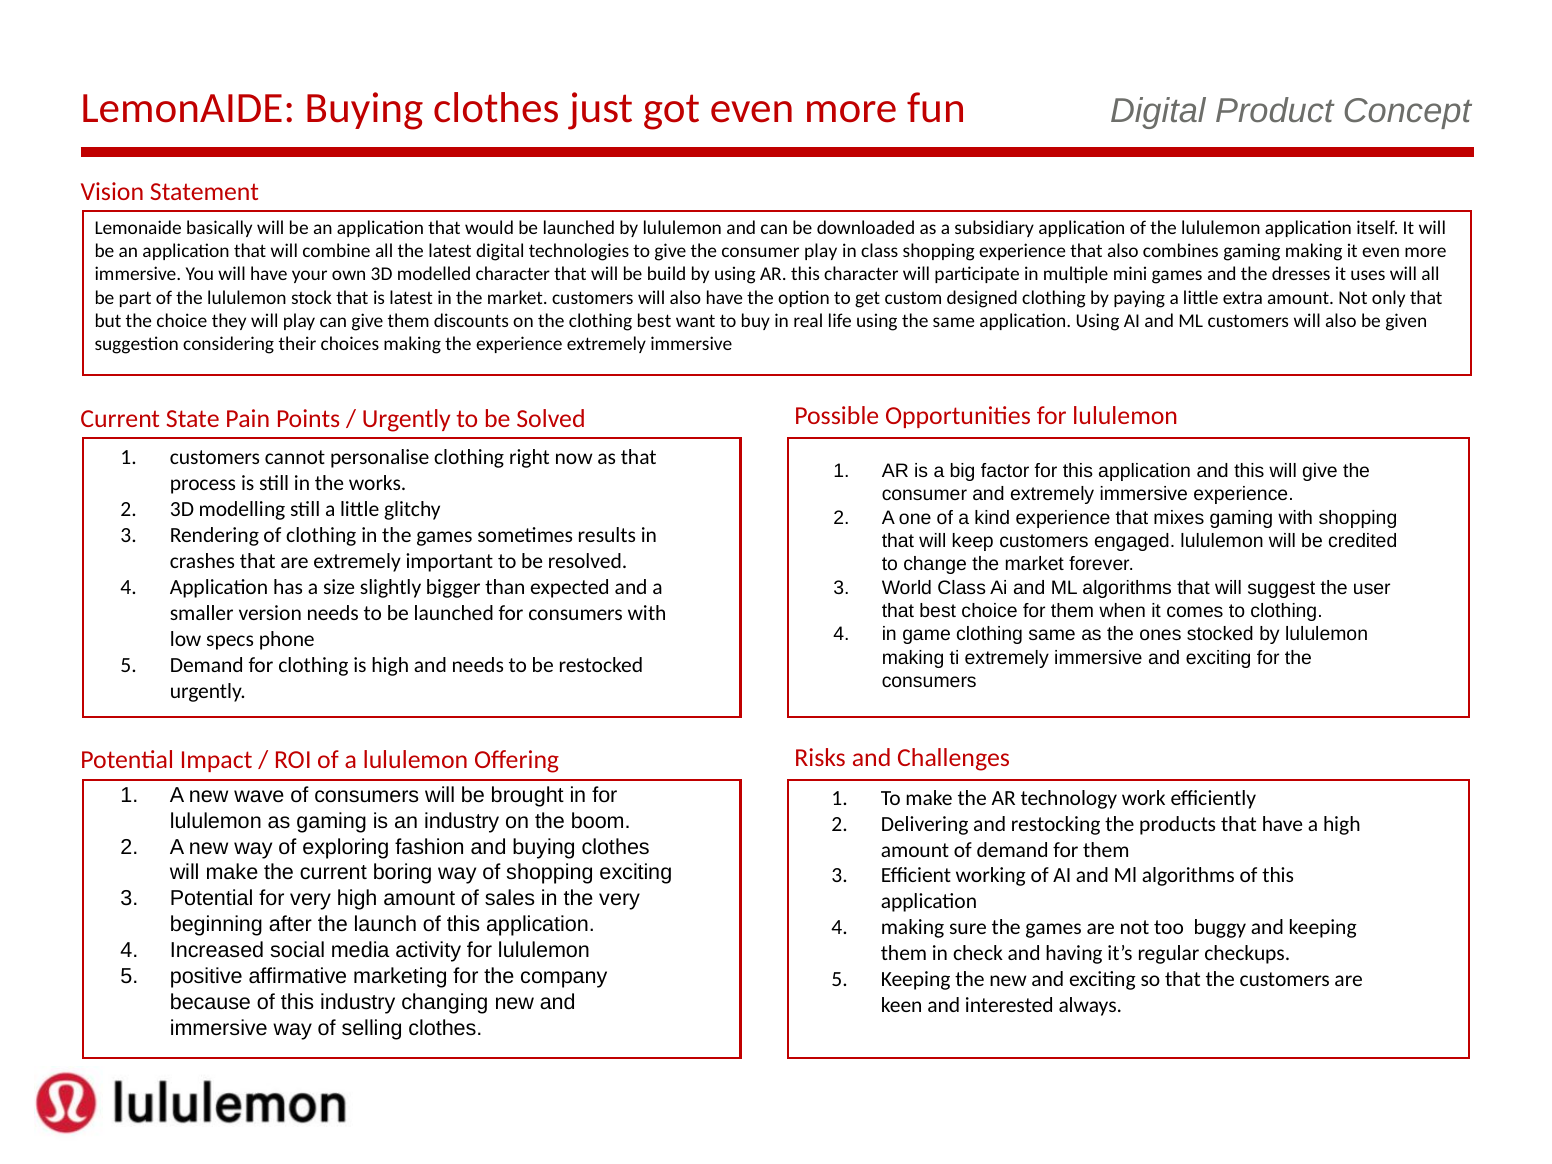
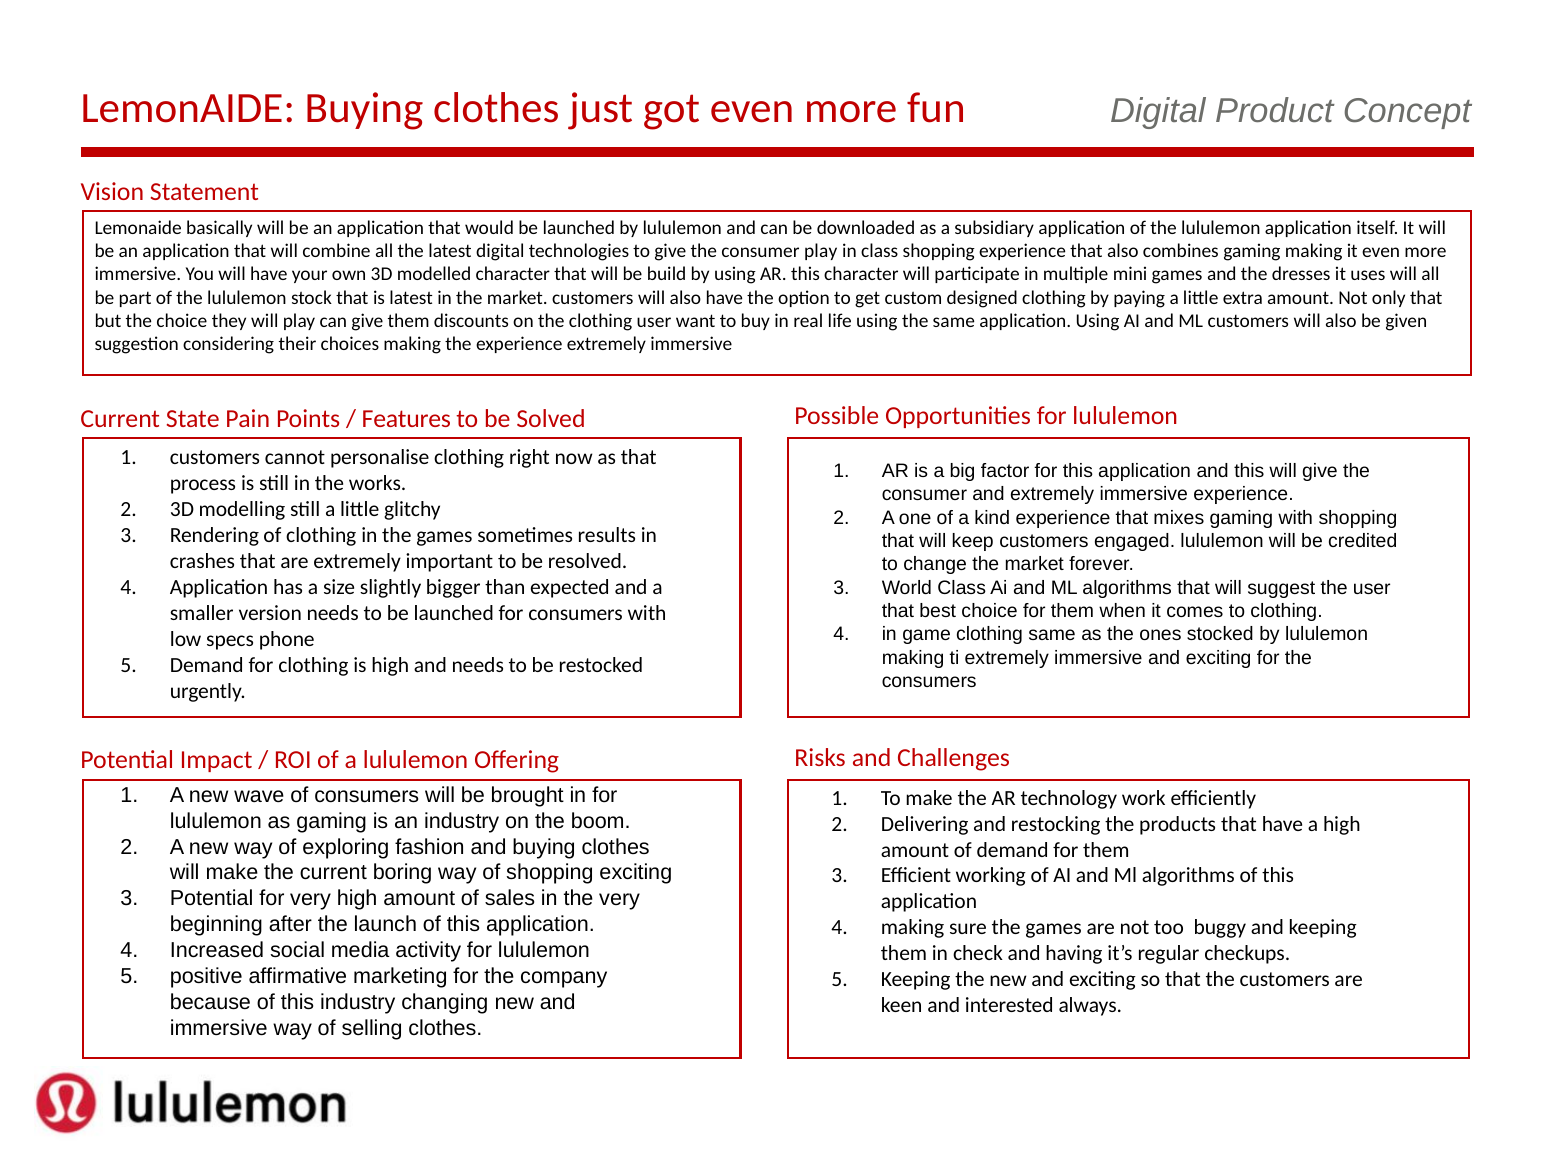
clothing best: best -> user
Urgently at (406, 419): Urgently -> Features
